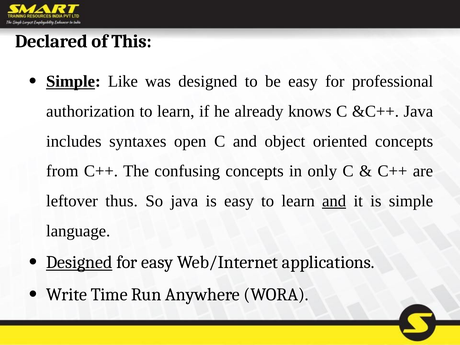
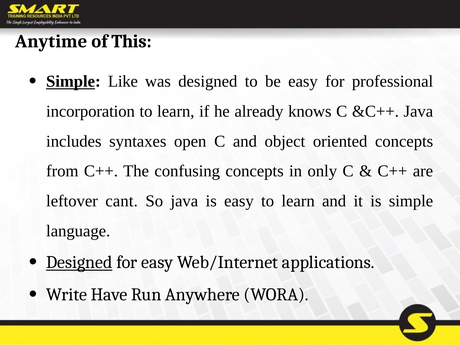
Declared: Declared -> Anytime
authorization: authorization -> incorporation
thus: thus -> cant
and at (334, 201) underline: present -> none
Time: Time -> Have
